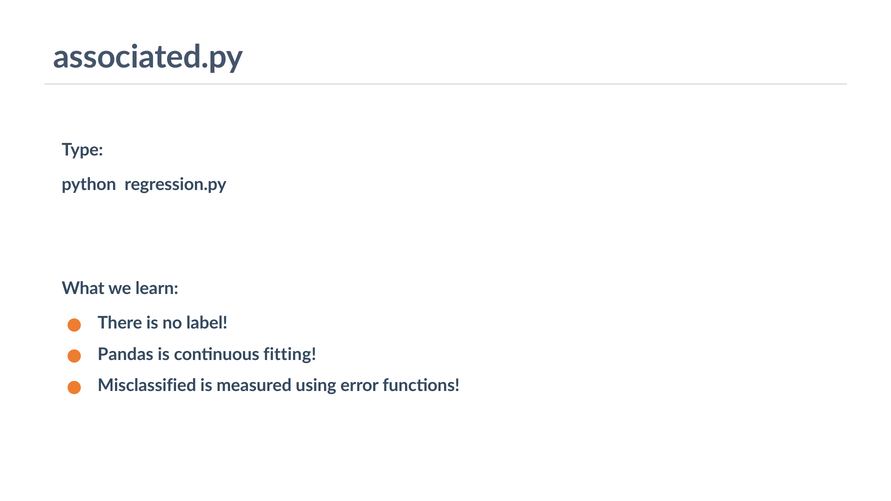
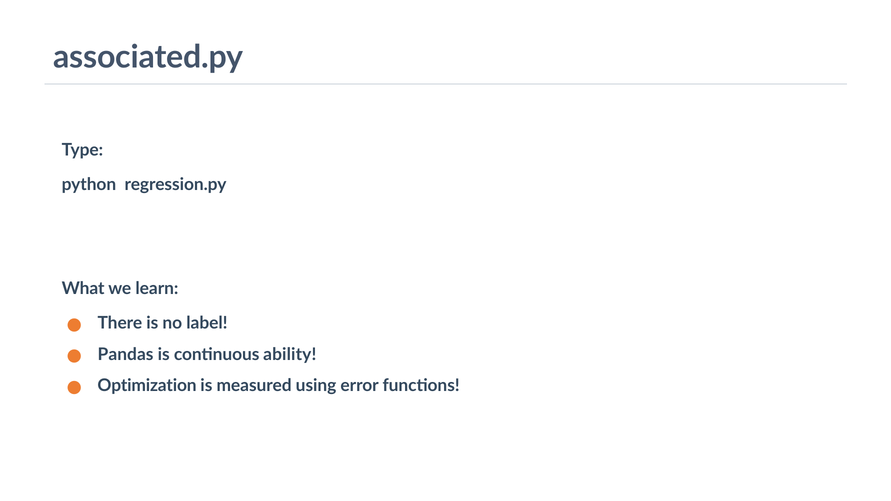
fitting: fitting -> ability
Misclassified: Misclassified -> Optimization
